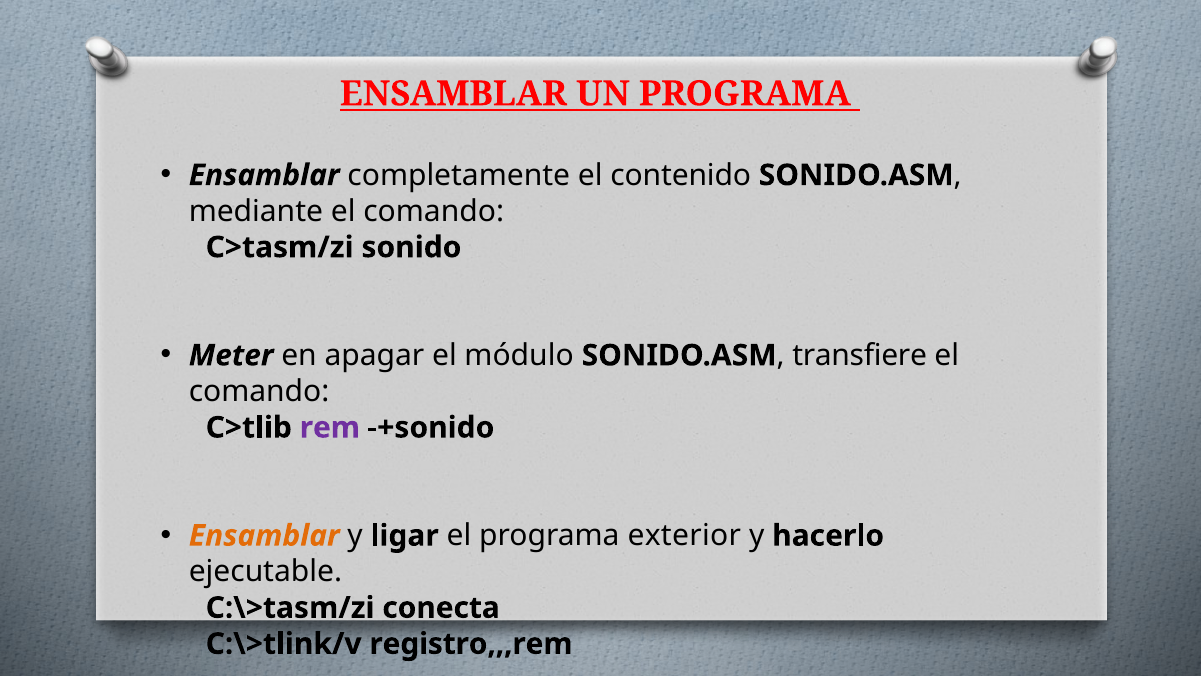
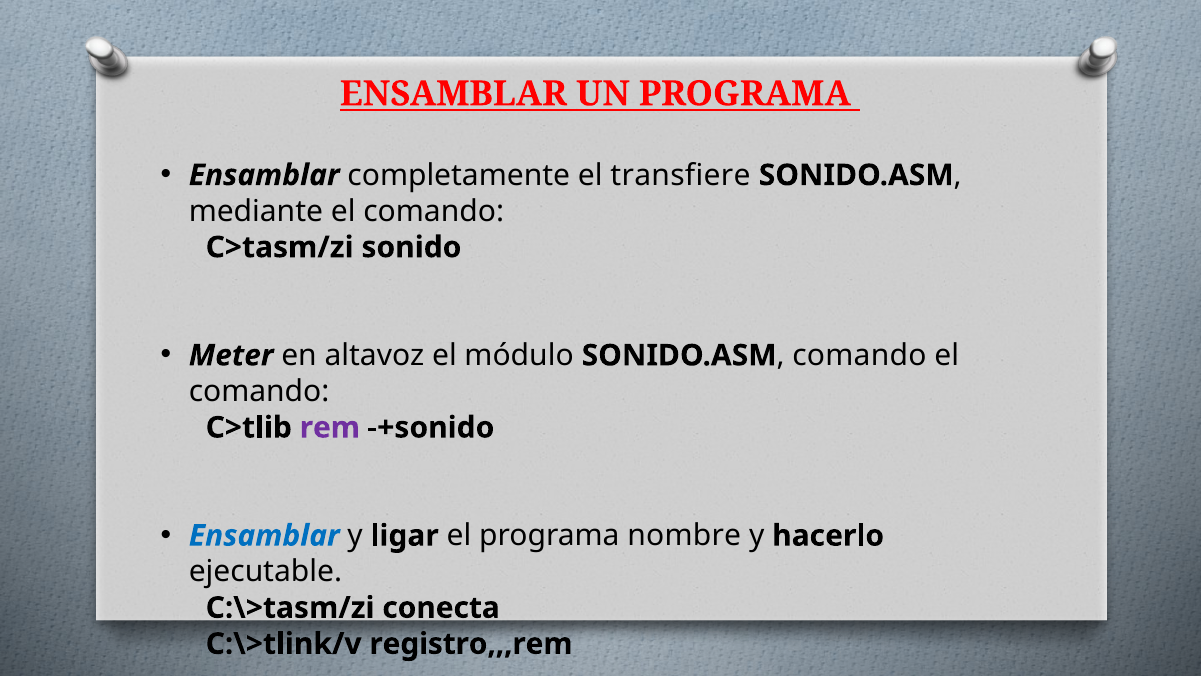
contenido: contenido -> transfiere
apagar: apagar -> altavoz
transfiere at (860, 355): transfiere -> comando
Ensamblar at (264, 535) colour: orange -> blue
exterior: exterior -> nombre
